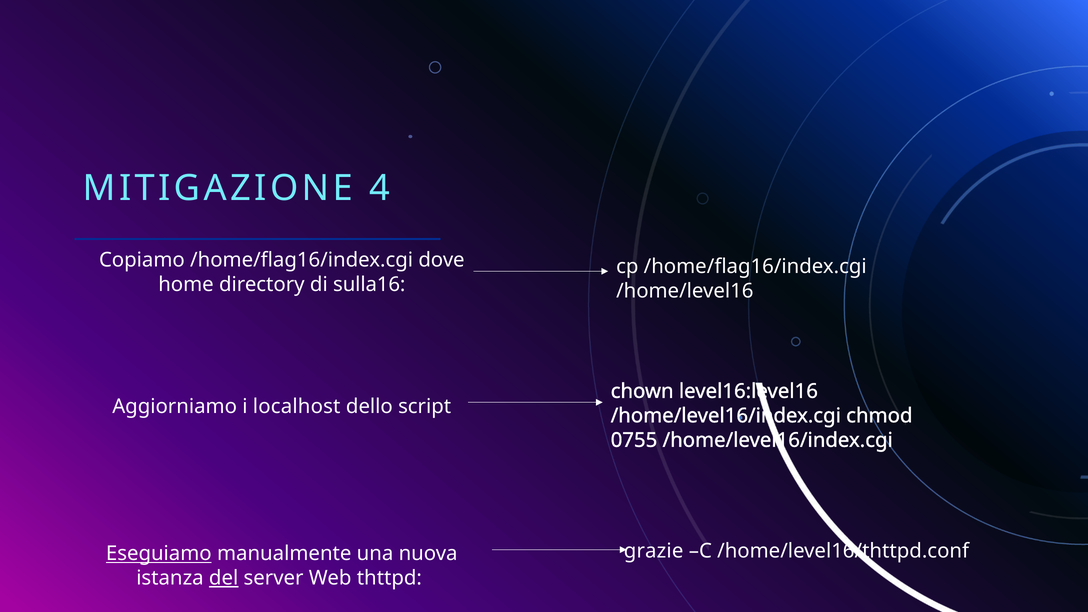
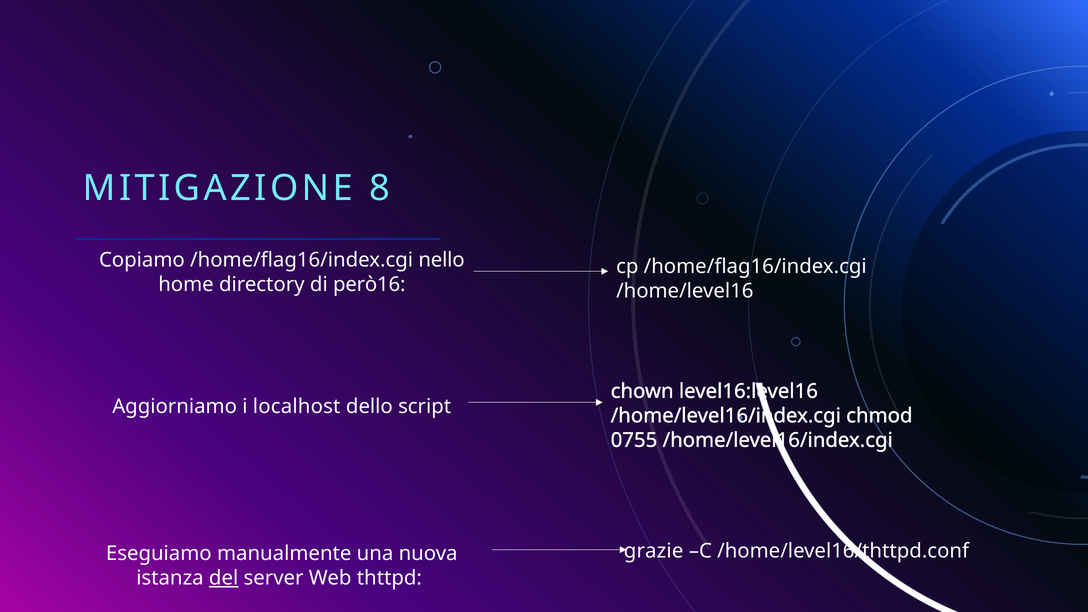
4: 4 -> 8
dove: dove -> nello
sulla16: sulla16 -> però16
Eseguiamo underline: present -> none
